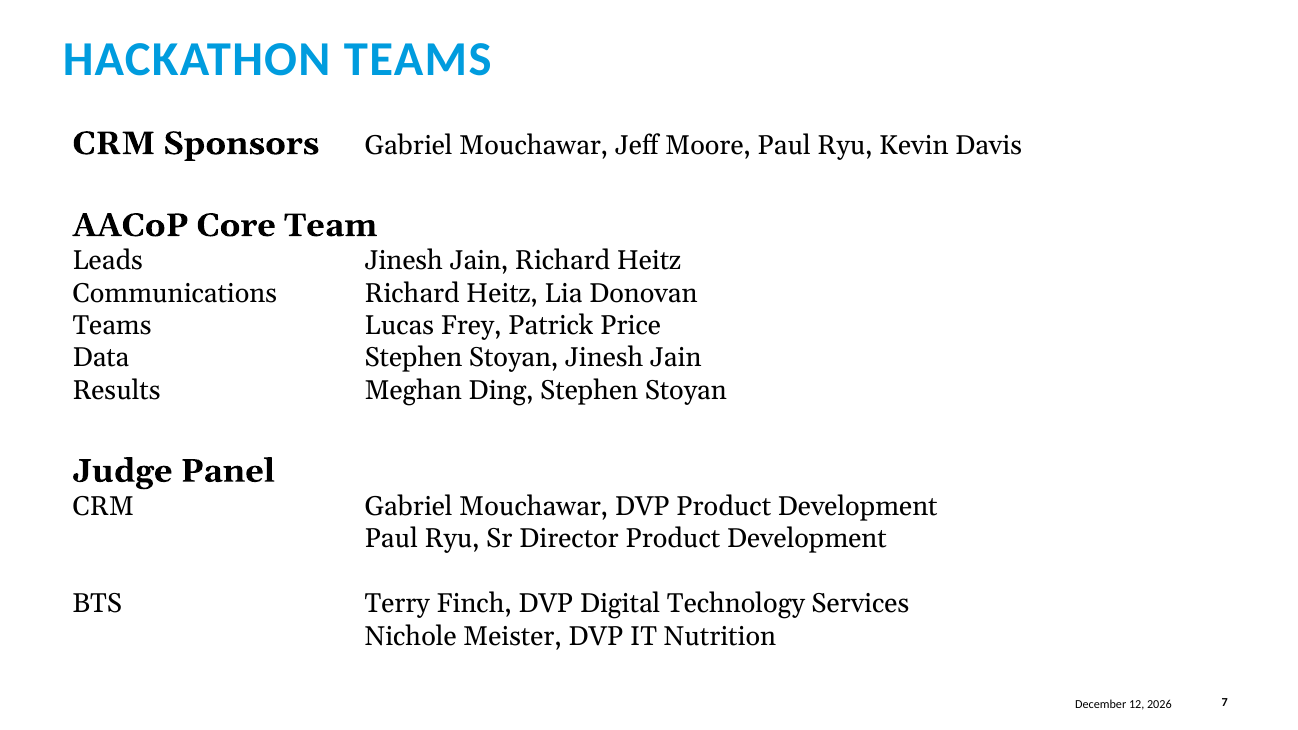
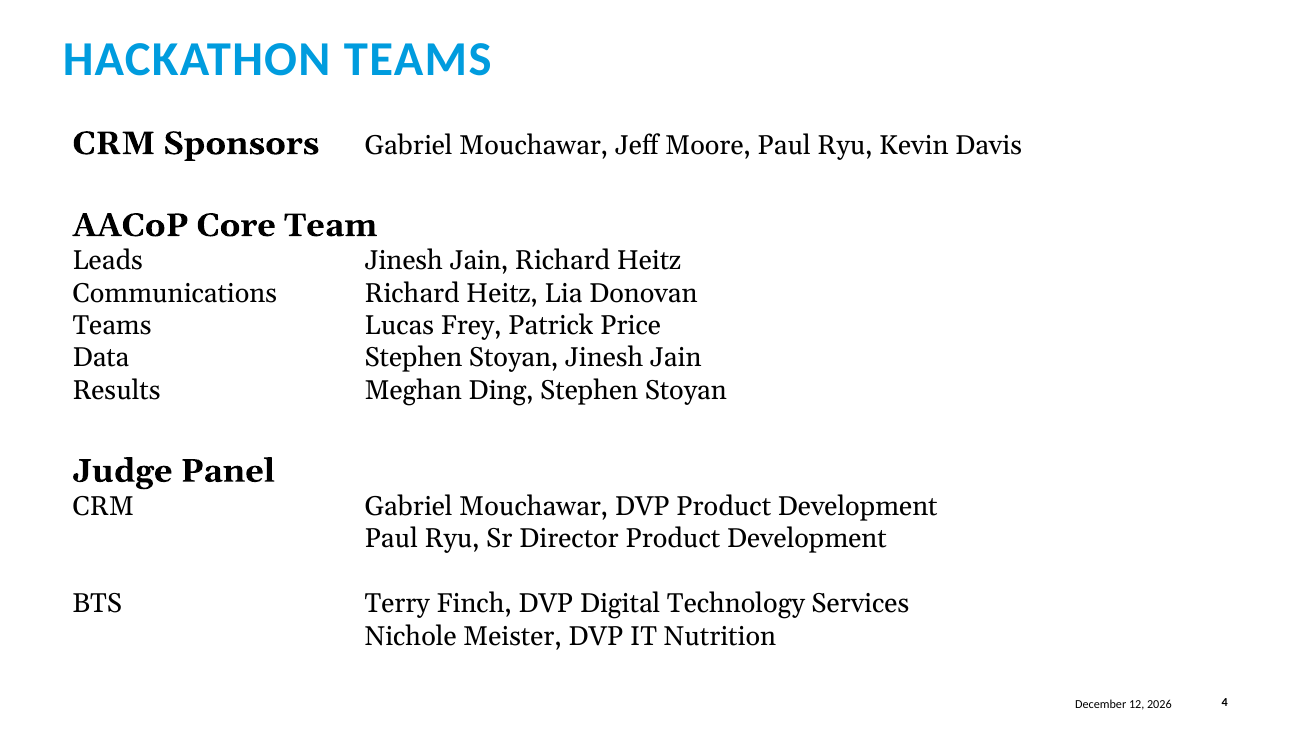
7: 7 -> 4
